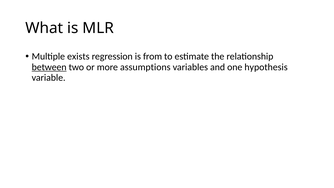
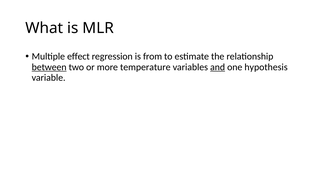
exists: exists -> effect
assumptions: assumptions -> temperature
and underline: none -> present
